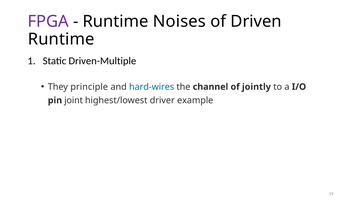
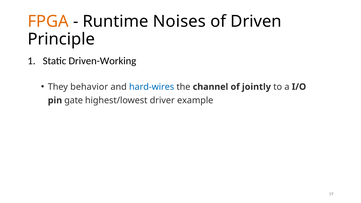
FPGA colour: purple -> orange
Runtime at (61, 39): Runtime -> Principle
Driven-Multiple: Driven-Multiple -> Driven-Working
principle: principle -> behavior
joint: joint -> gate
